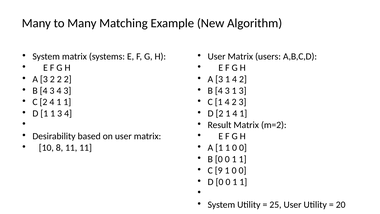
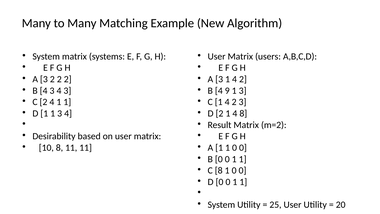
3 at (227, 91): 3 -> 9
1 4 1: 1 -> 8
C 9: 9 -> 8
